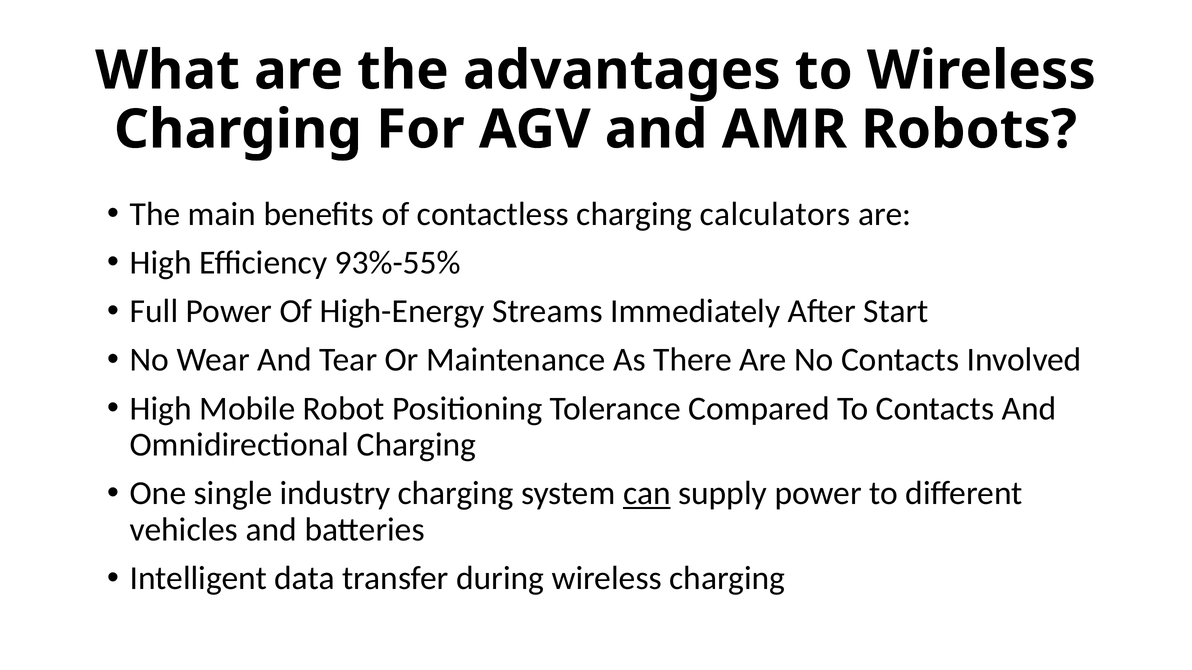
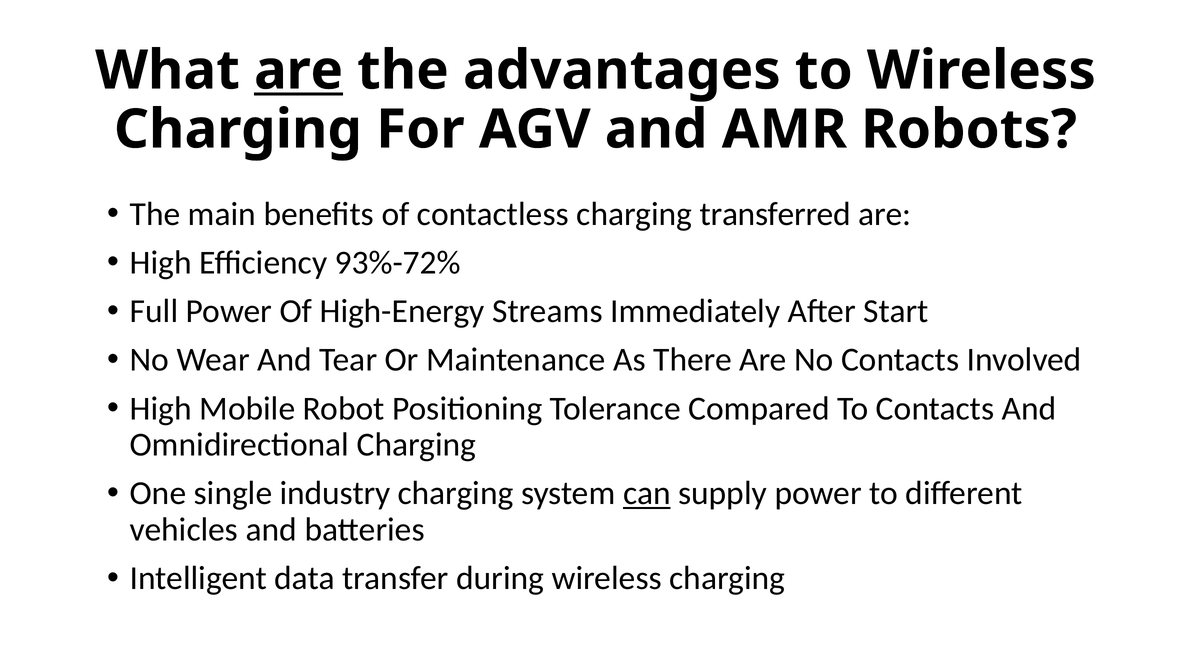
are at (299, 71) underline: none -> present
calculators: calculators -> transferred
93%-55%: 93%-55% -> 93%-72%
